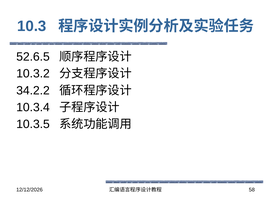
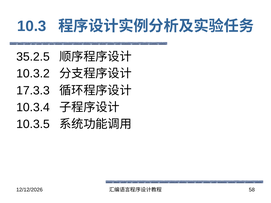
52.6.5: 52.6.5 -> 35.2.5
34.2.2: 34.2.2 -> 17.3.3
